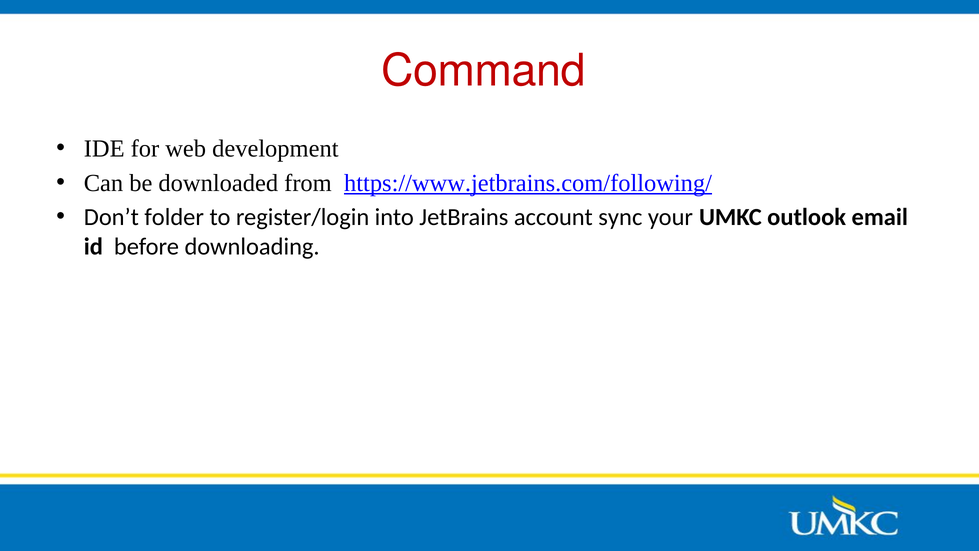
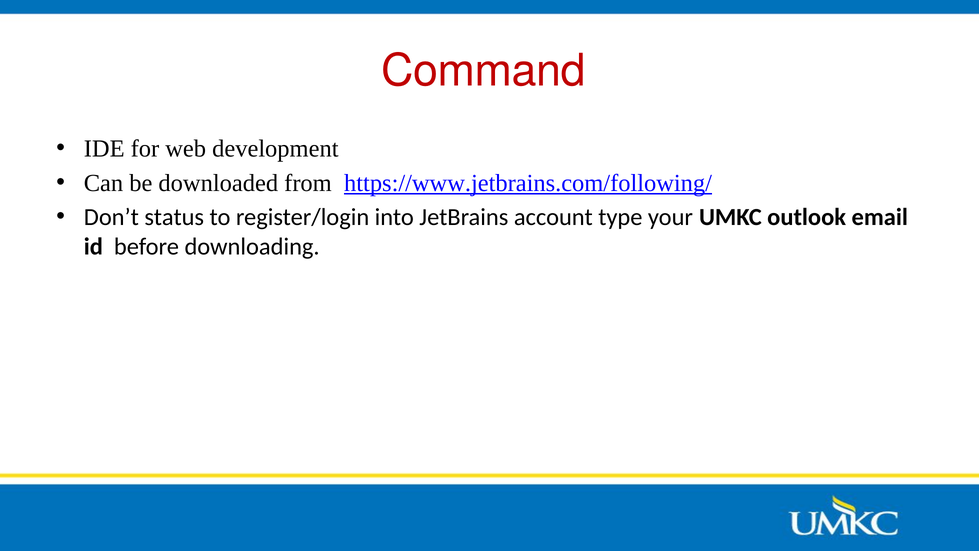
folder: folder -> status
sync: sync -> type
